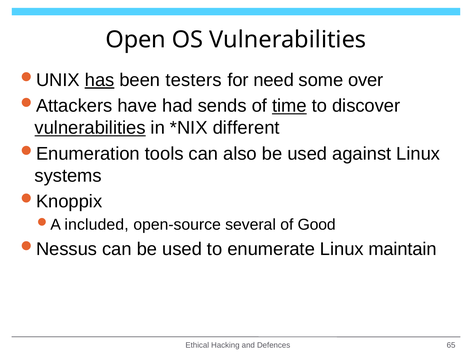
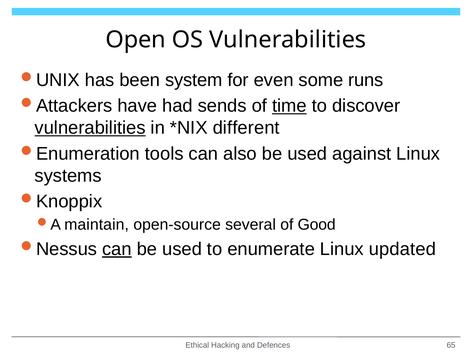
has underline: present -> none
testers: testers -> system
need: need -> even
over: over -> runs
included: included -> maintain
can at (117, 249) underline: none -> present
maintain: maintain -> updated
